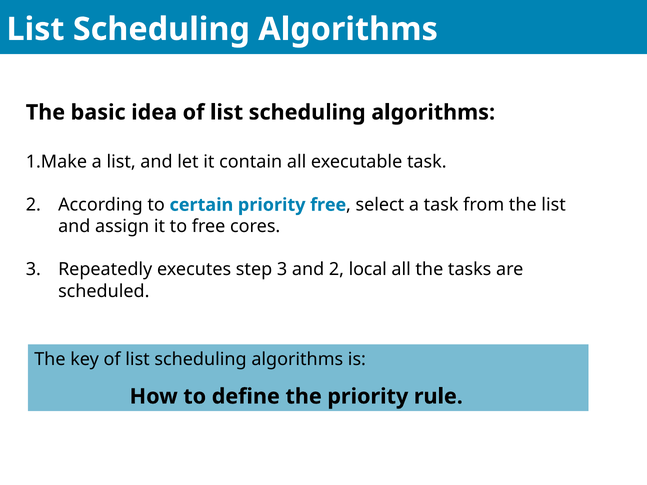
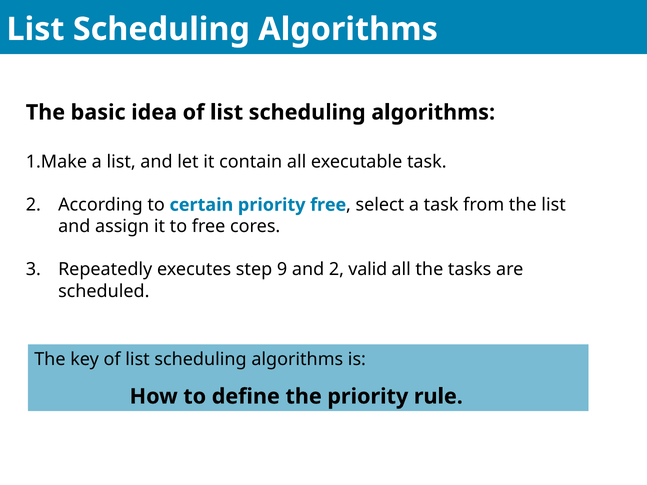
step 3: 3 -> 9
local: local -> valid
